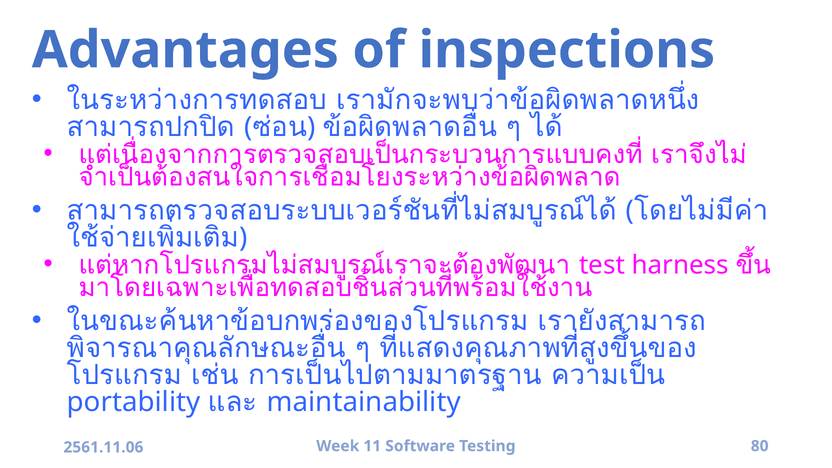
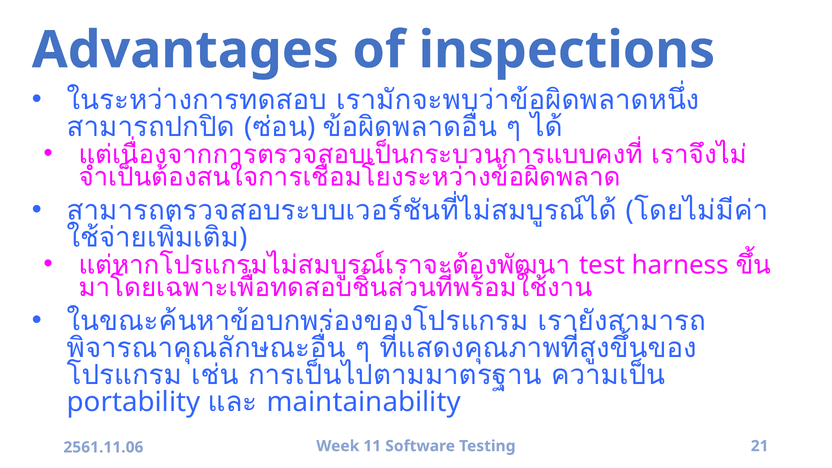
80: 80 -> 21
